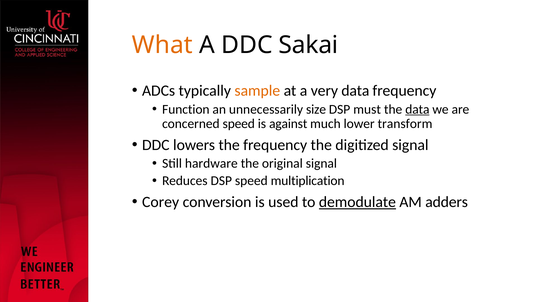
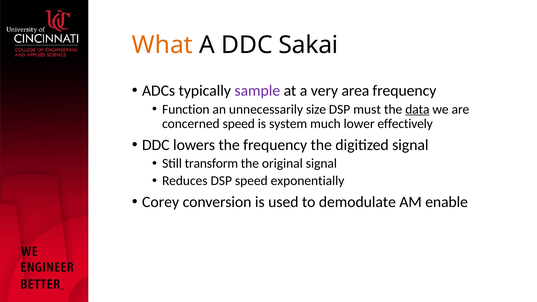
sample colour: orange -> purple
very data: data -> area
against: against -> system
transform: transform -> effectively
hardware: hardware -> transform
multiplication: multiplication -> exponentially
demodulate underline: present -> none
adders: adders -> enable
